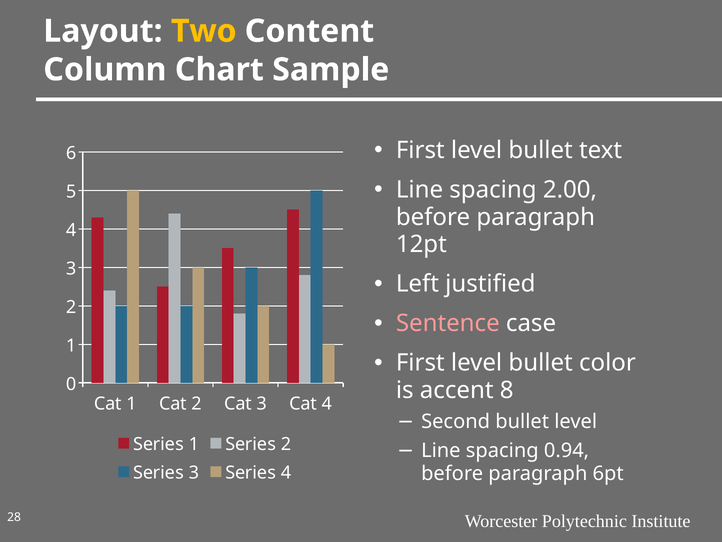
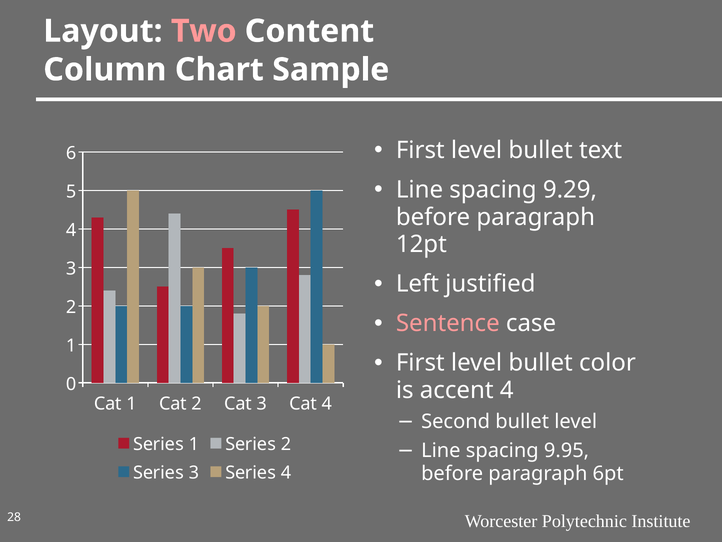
Two colour: yellow -> pink
2.00: 2.00 -> 9.29
accent 8: 8 -> 4
0.94: 0.94 -> 9.95
